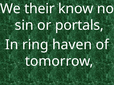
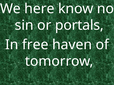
their: their -> here
ring: ring -> free
